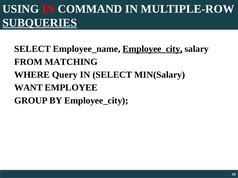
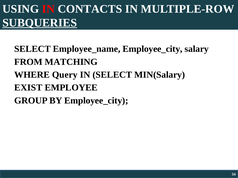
COMMAND: COMMAND -> CONTACTS
Employee_city at (153, 49) underline: present -> none
WANT: WANT -> EXIST
